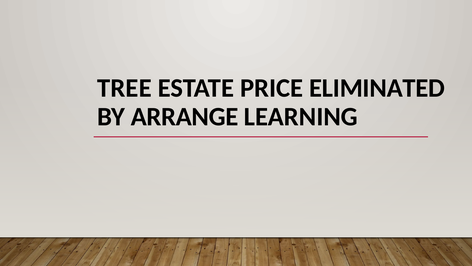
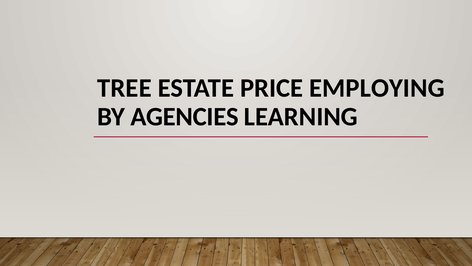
ELIMINATED: ELIMINATED -> EMPLOYING
ARRANGE: ARRANGE -> AGENCIES
